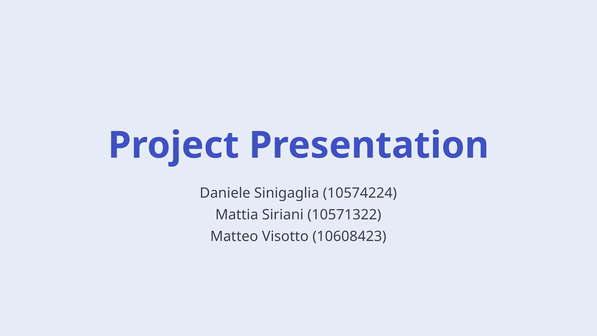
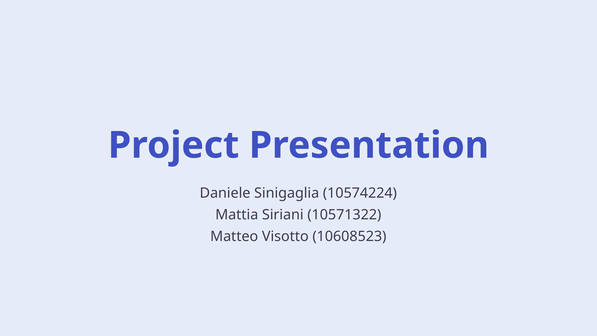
10608423: 10608423 -> 10608523
